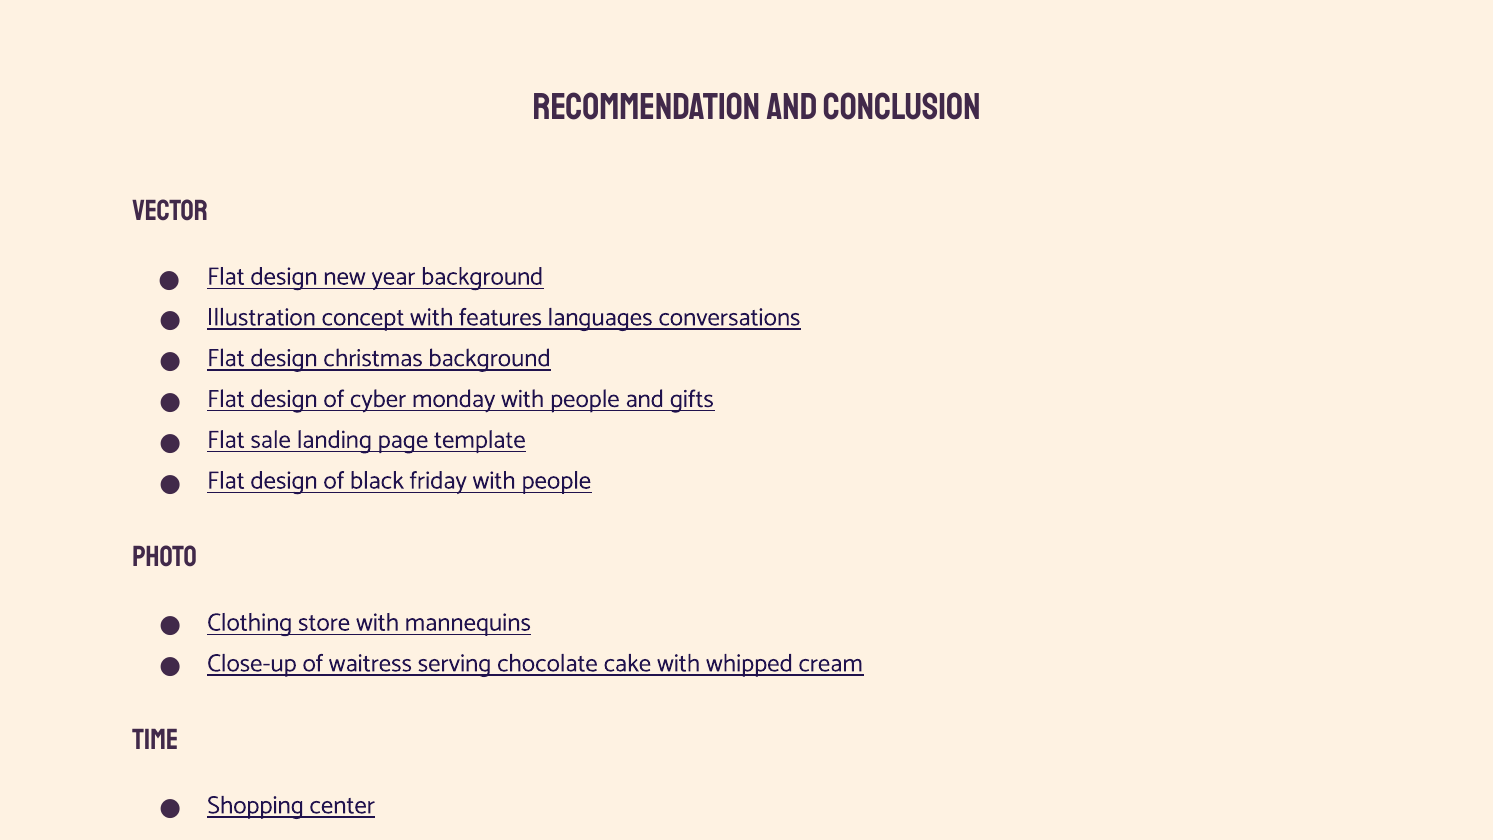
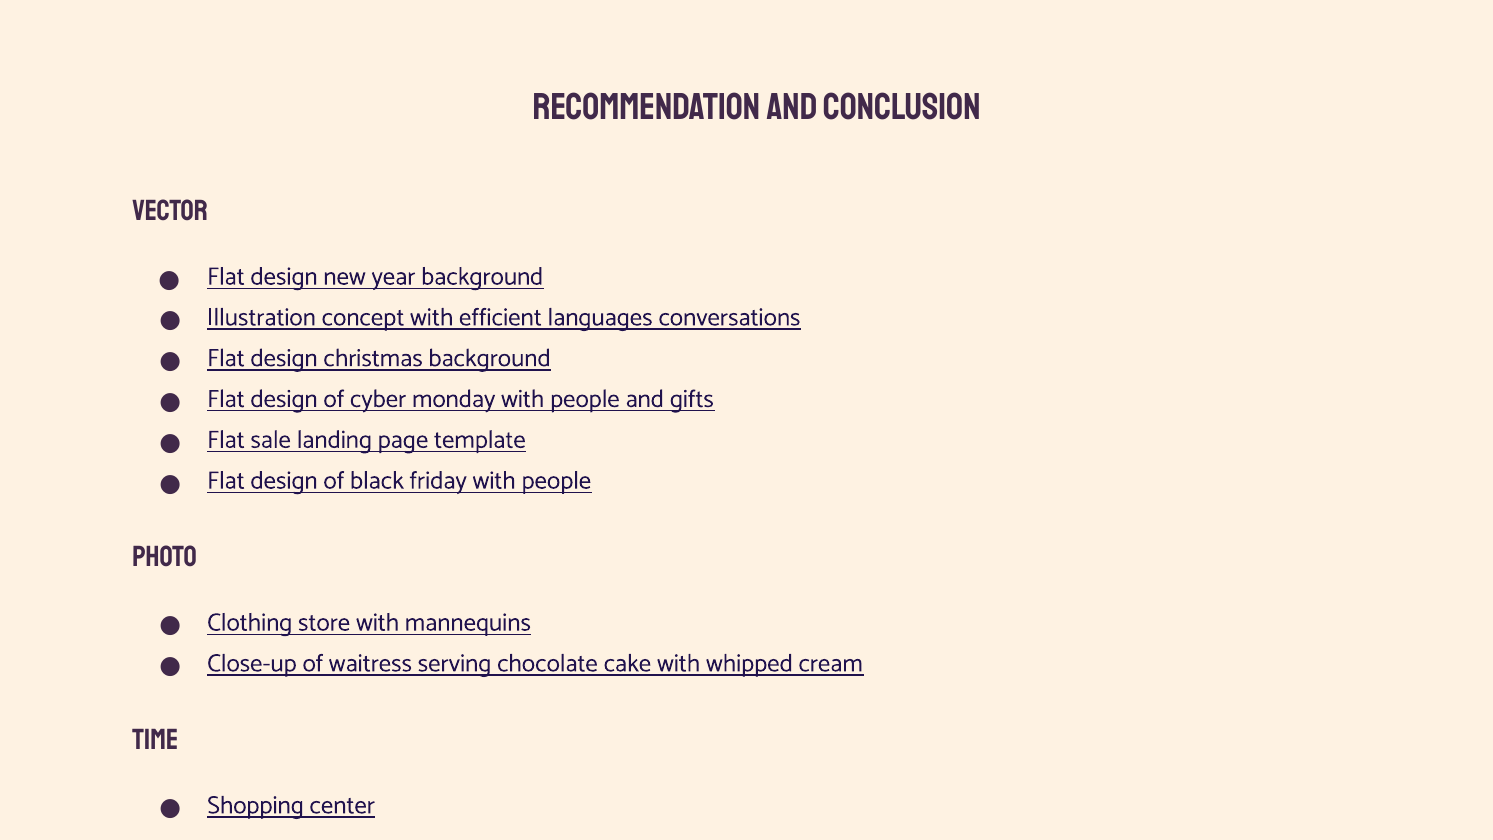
features: features -> efficient
